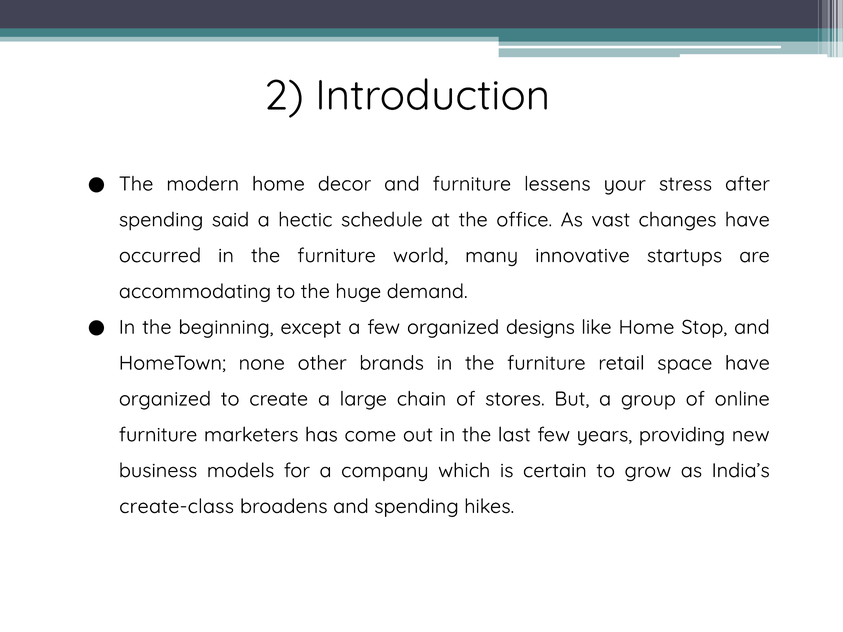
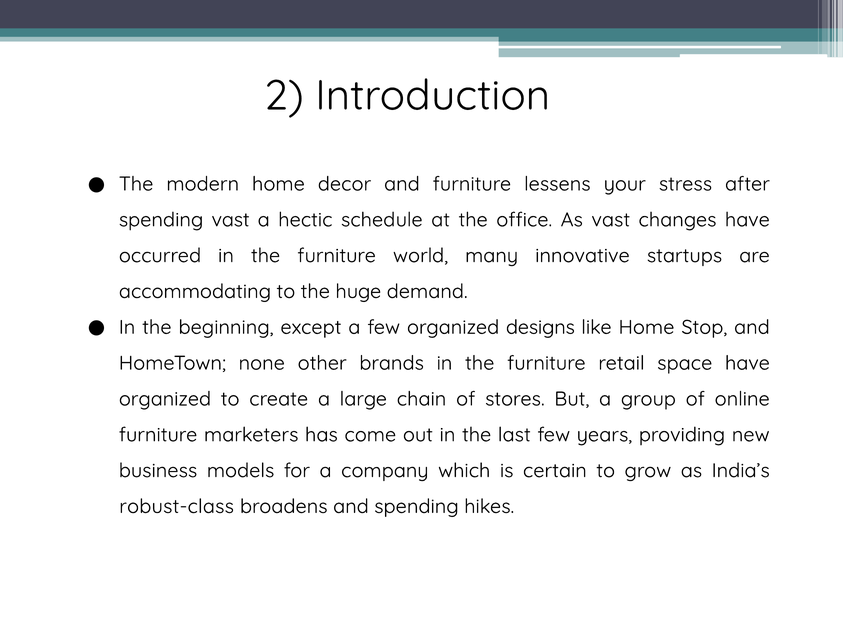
spending said: said -> vast
create-class: create-class -> robust-class
